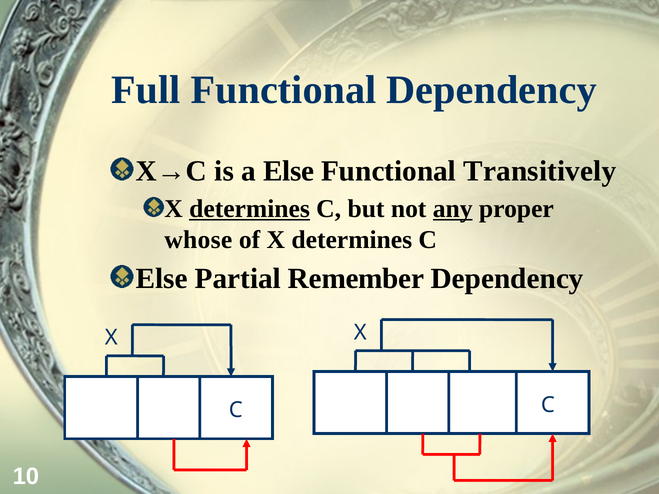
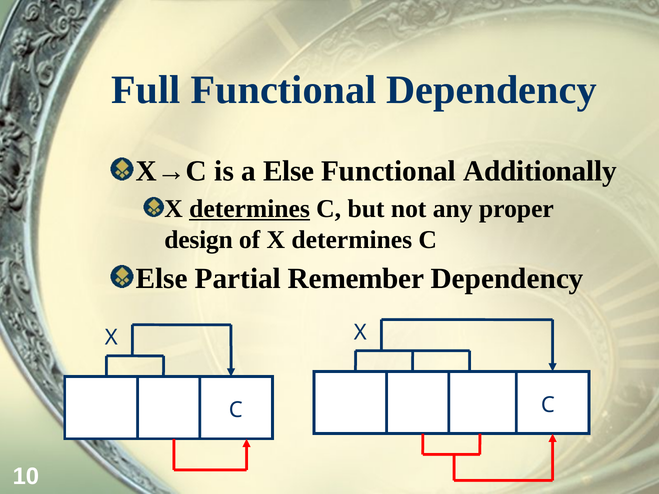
Transitively: Transitively -> Additionally
any underline: present -> none
whose: whose -> design
